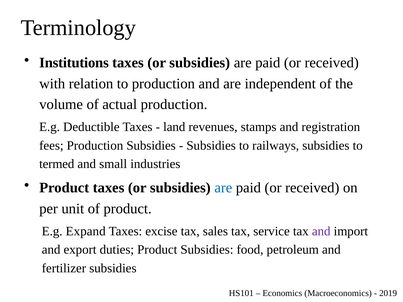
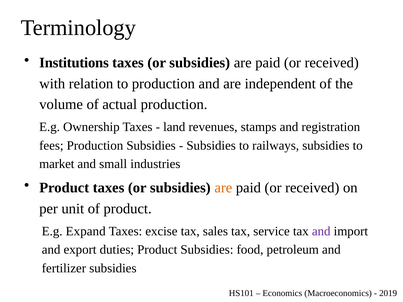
Deductible: Deductible -> Ownership
termed: termed -> market
are at (223, 188) colour: blue -> orange
